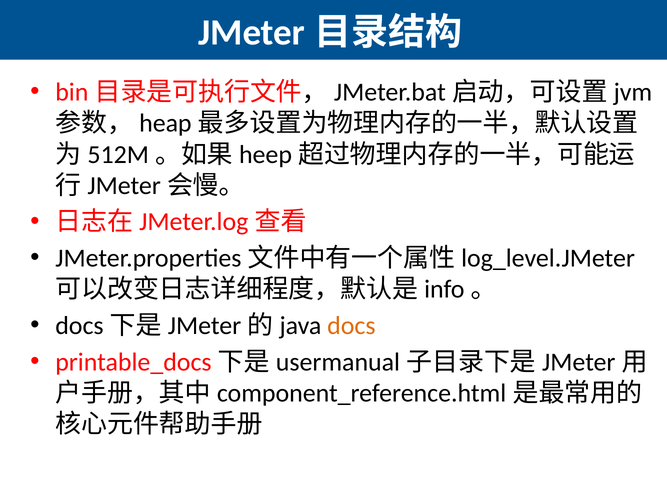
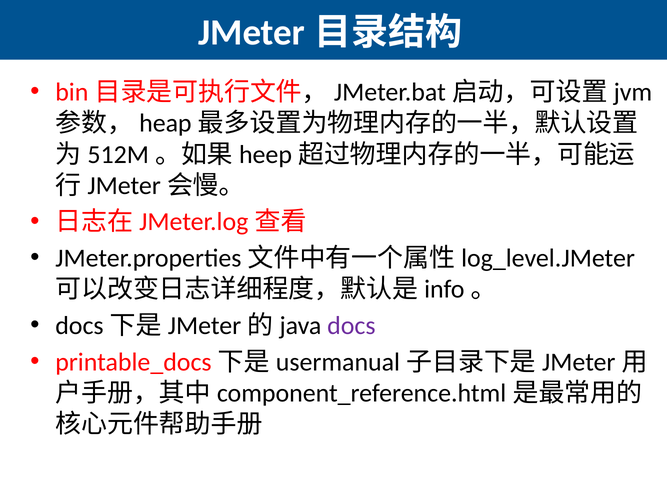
docs colour: orange -> purple
